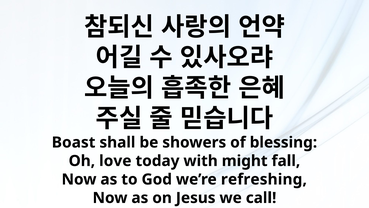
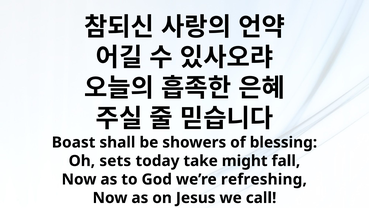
love: love -> sets
with: with -> take
